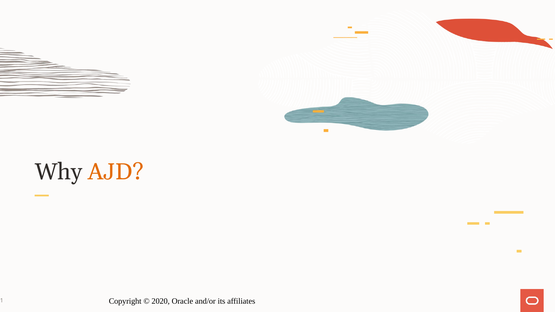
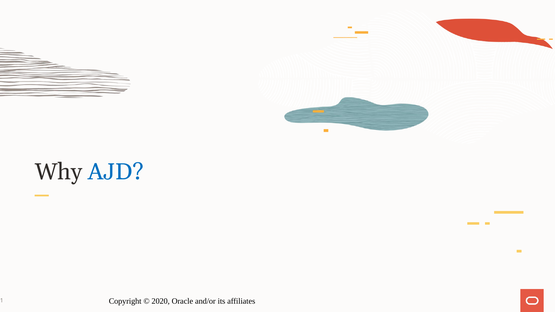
AJD colour: orange -> blue
